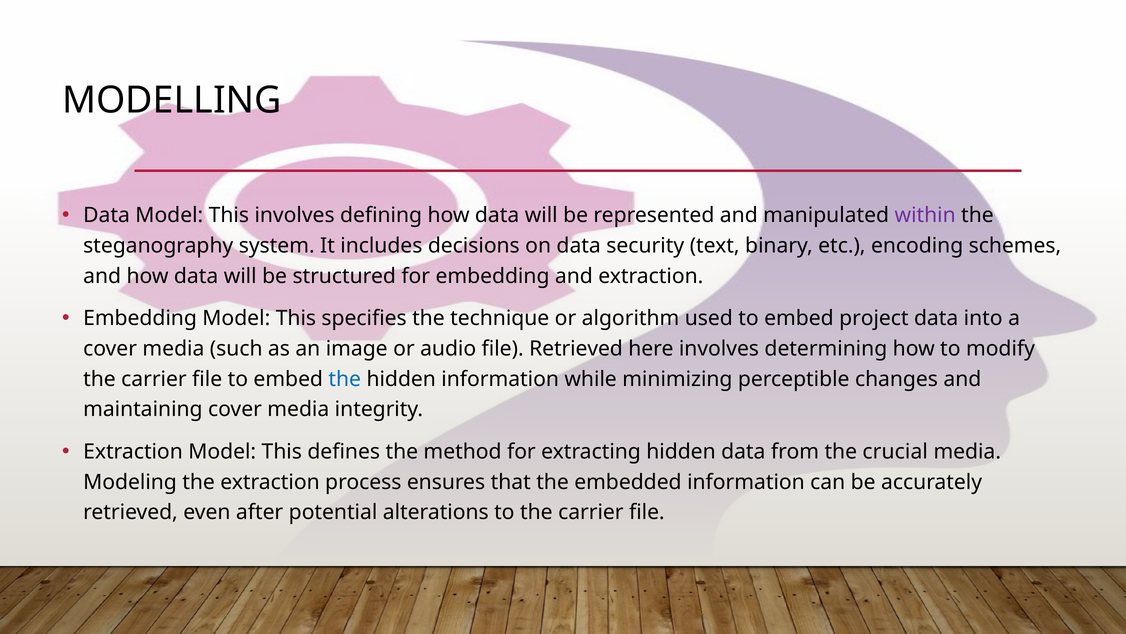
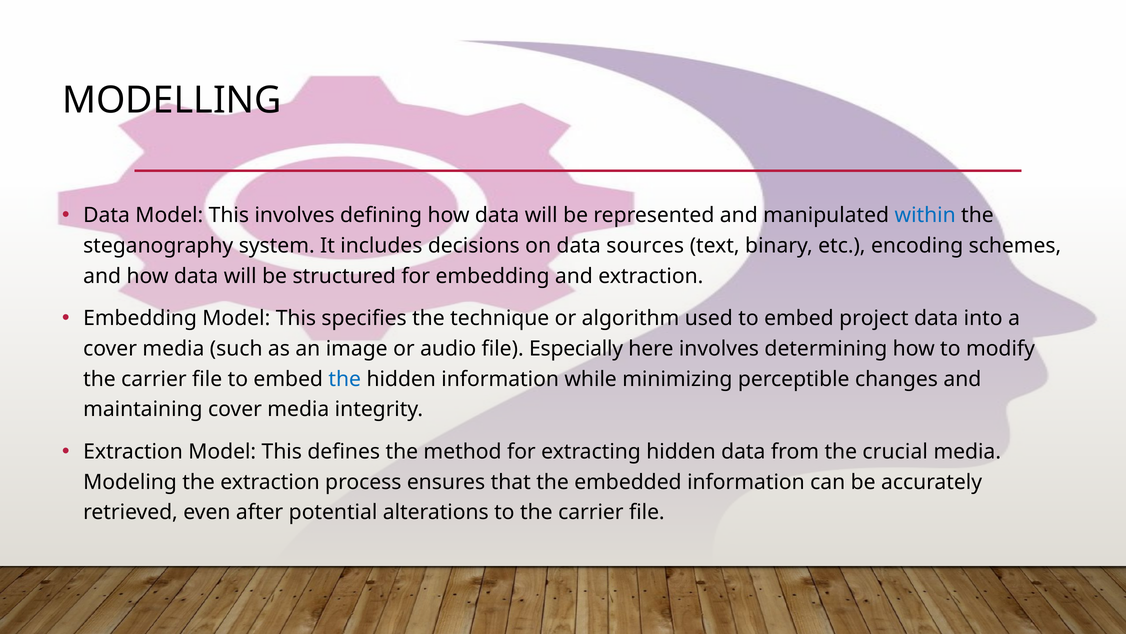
within colour: purple -> blue
security: security -> sources
file Retrieved: Retrieved -> Especially
